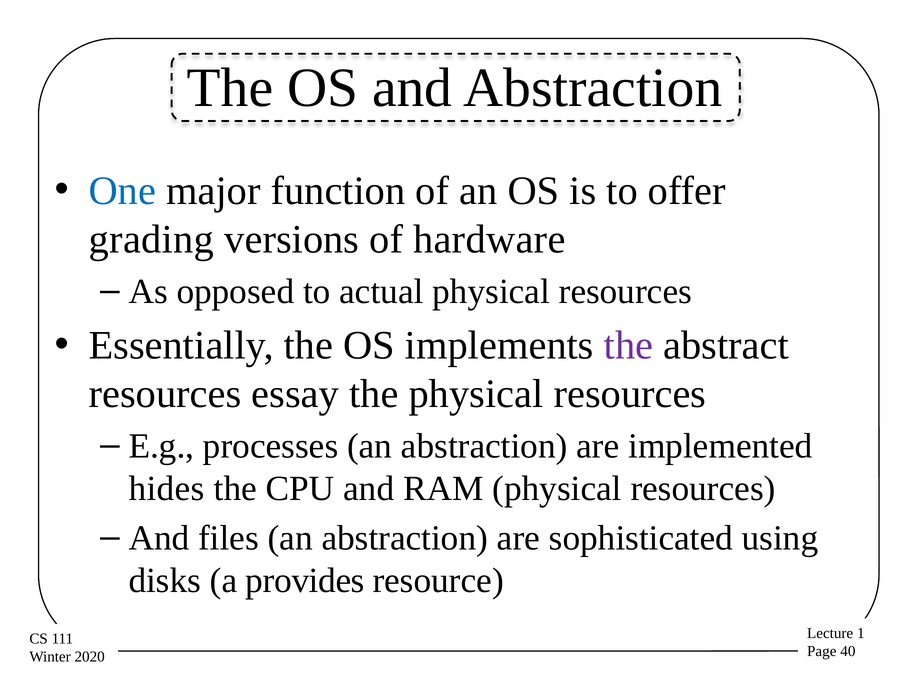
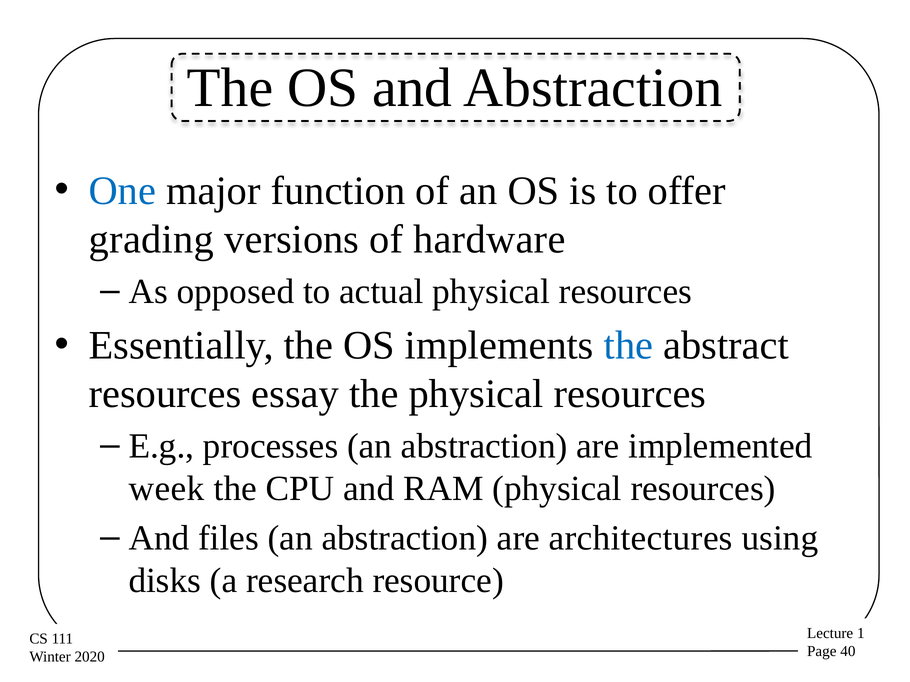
the at (628, 346) colour: purple -> blue
hides: hides -> week
sophisticated: sophisticated -> architectures
provides: provides -> research
